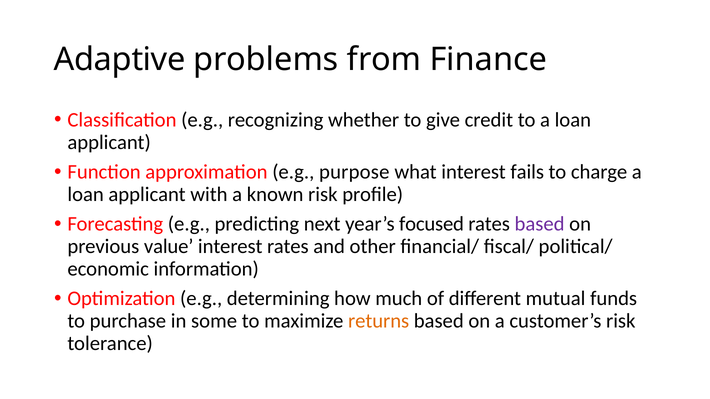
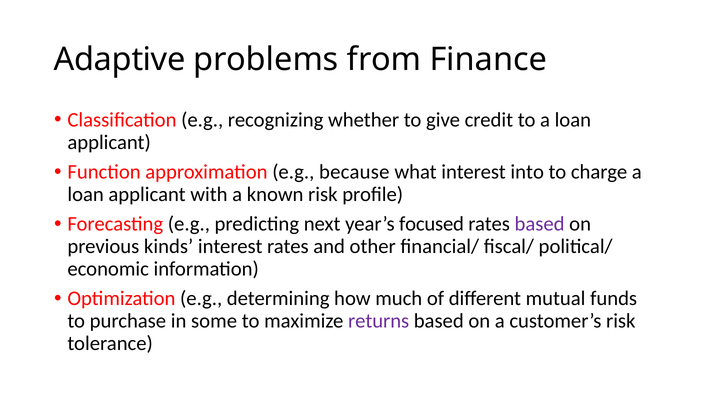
purpose: purpose -> because
fails: fails -> into
value: value -> kinds
returns colour: orange -> purple
